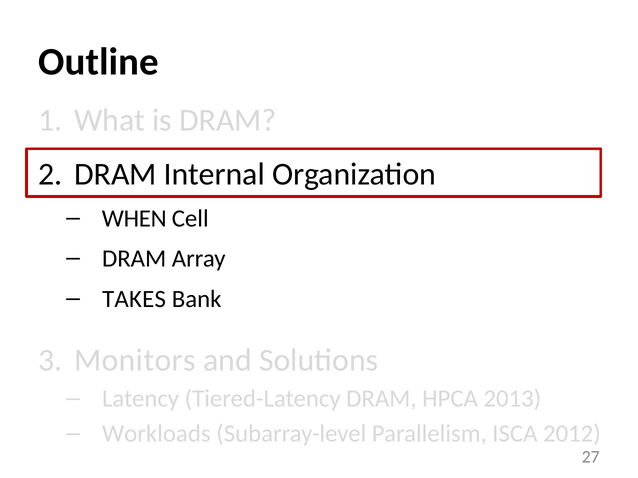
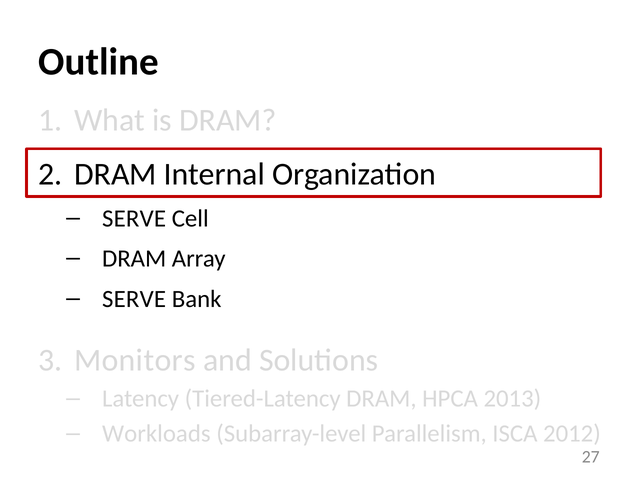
WHEN at (134, 219): WHEN -> SERVE
TAKES at (134, 299): TAKES -> SERVE
